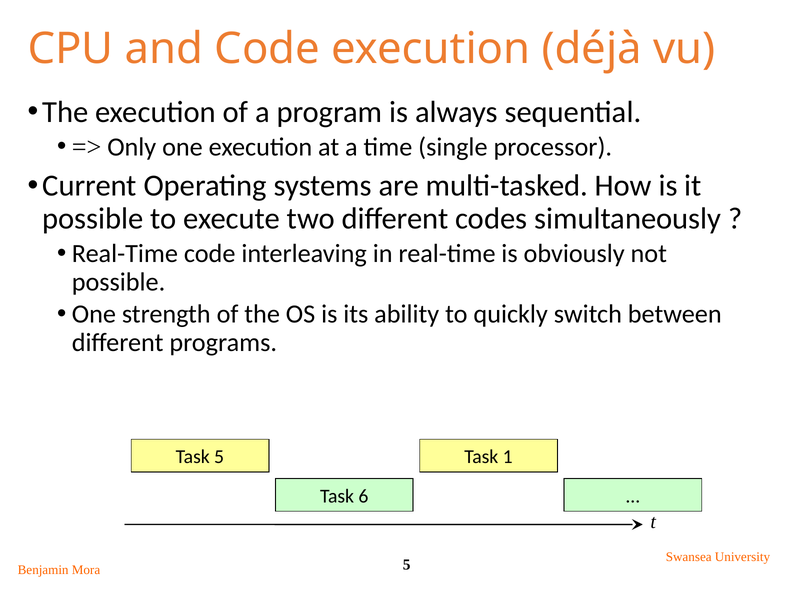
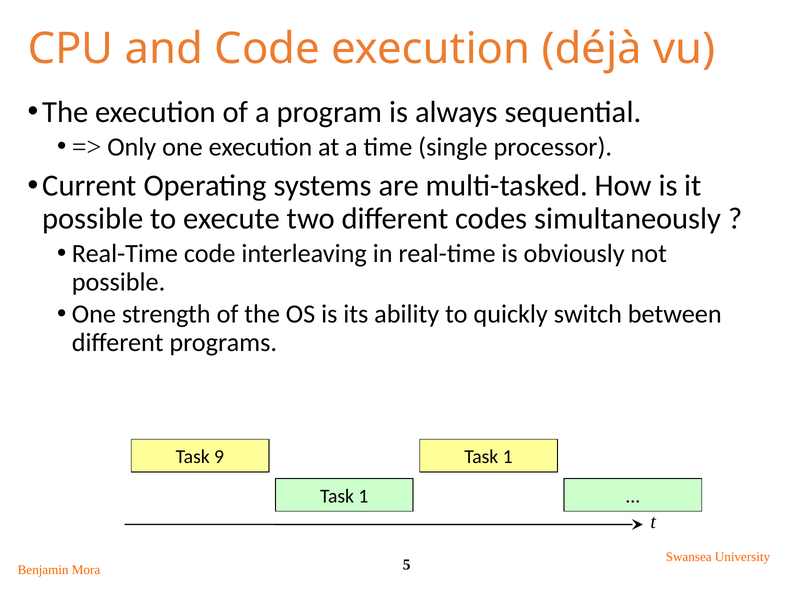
Task 5: 5 -> 9
6 at (363, 497): 6 -> 1
